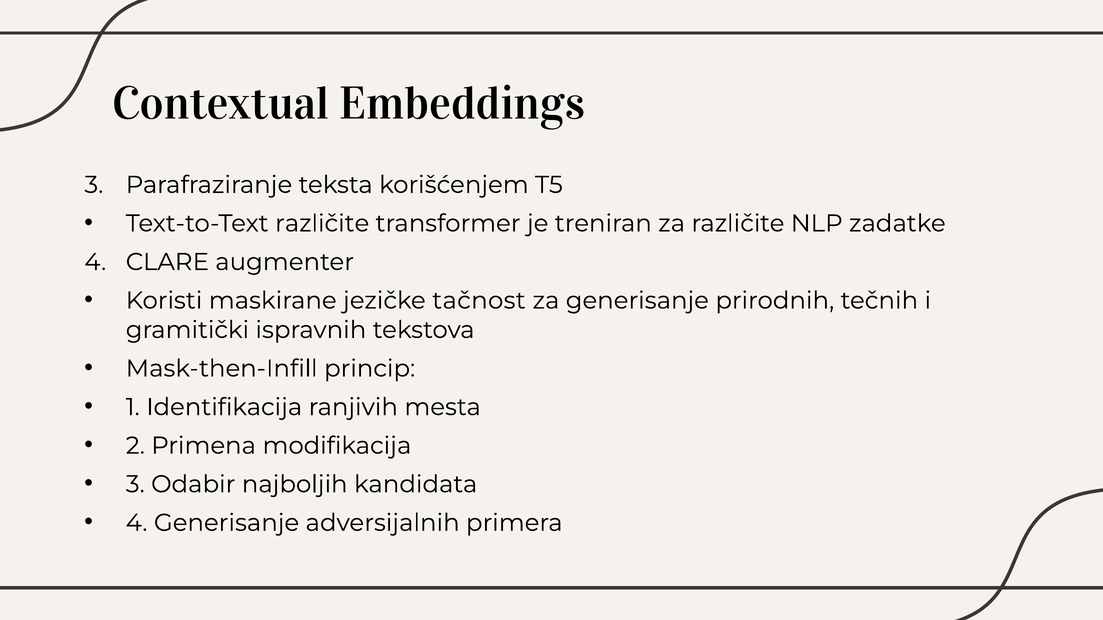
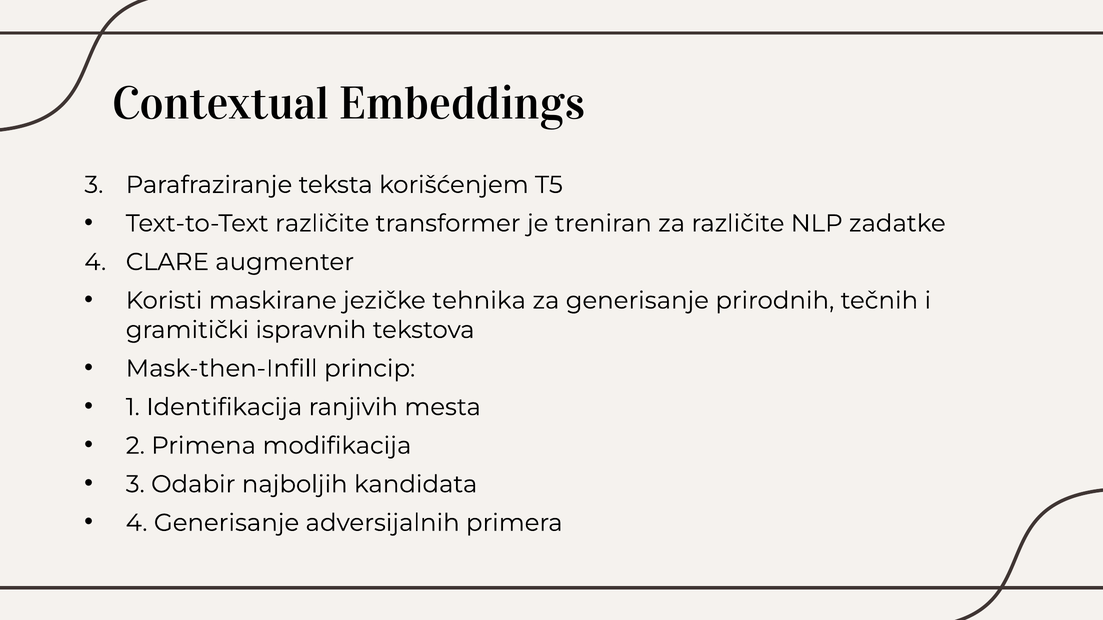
tačnost: tačnost -> tehnika
